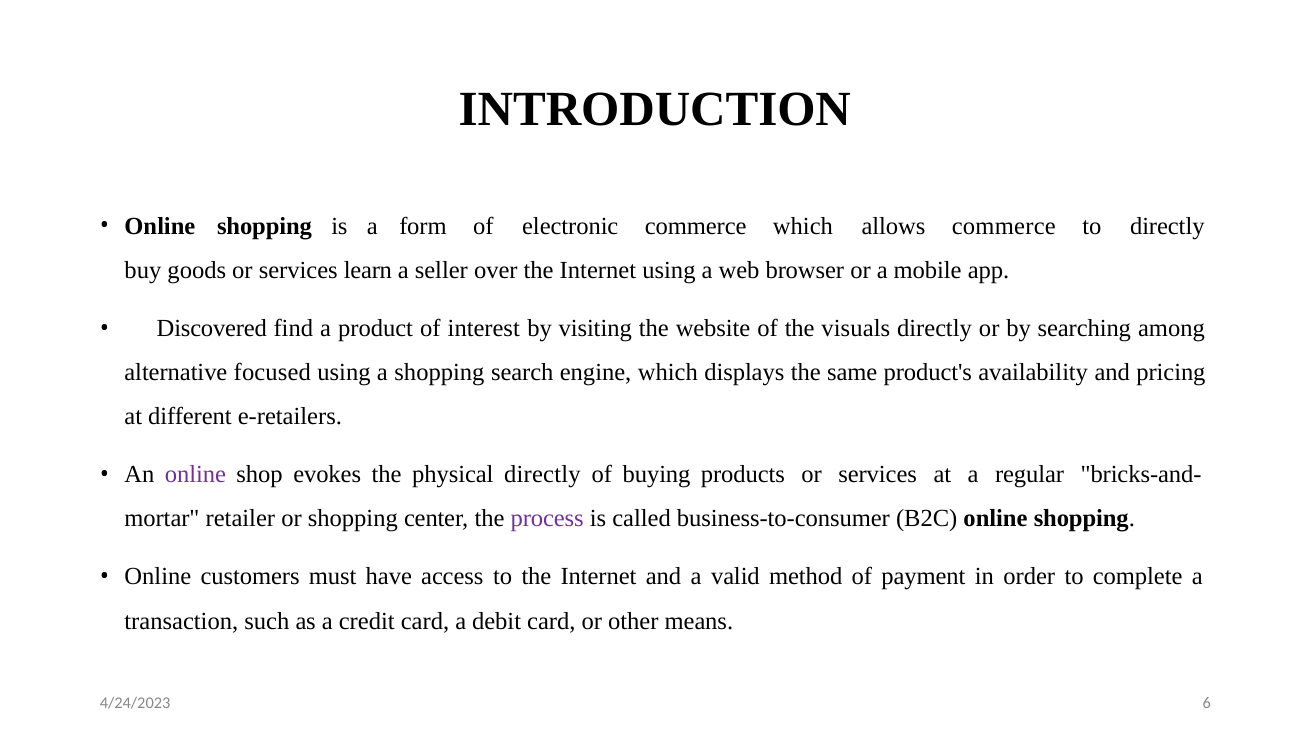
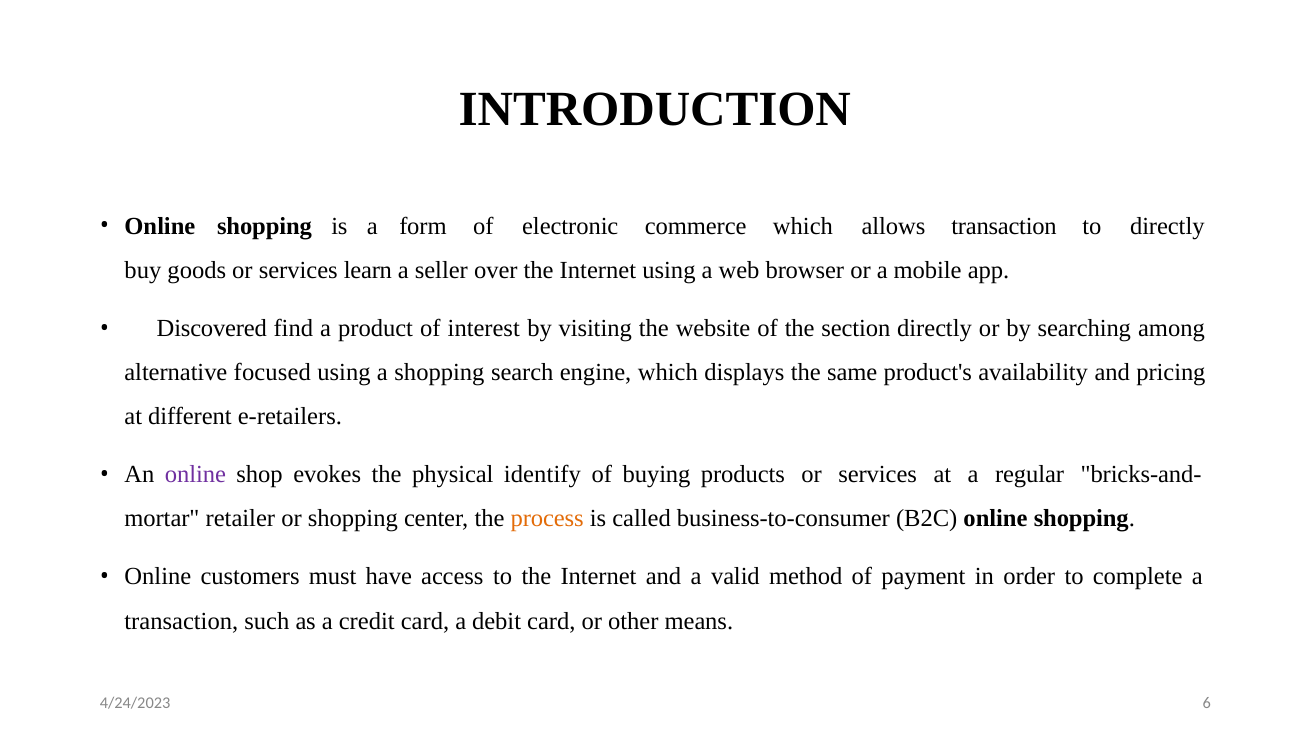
allows commerce: commerce -> transaction
visuals: visuals -> section
physical directly: directly -> identify
process colour: purple -> orange
